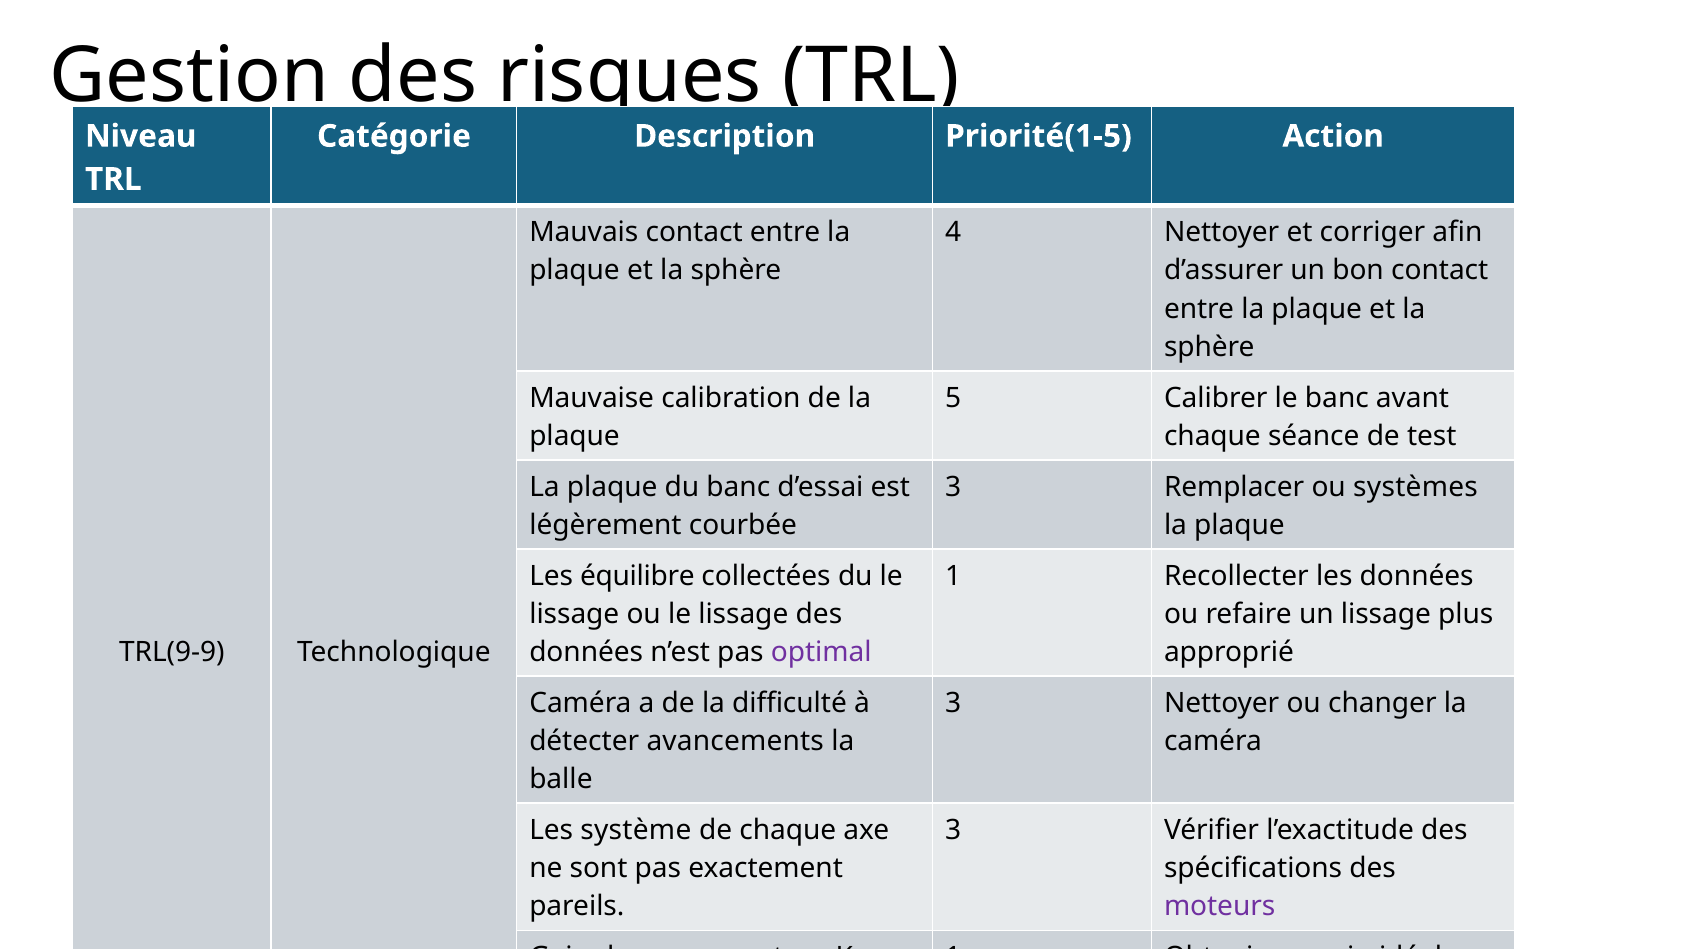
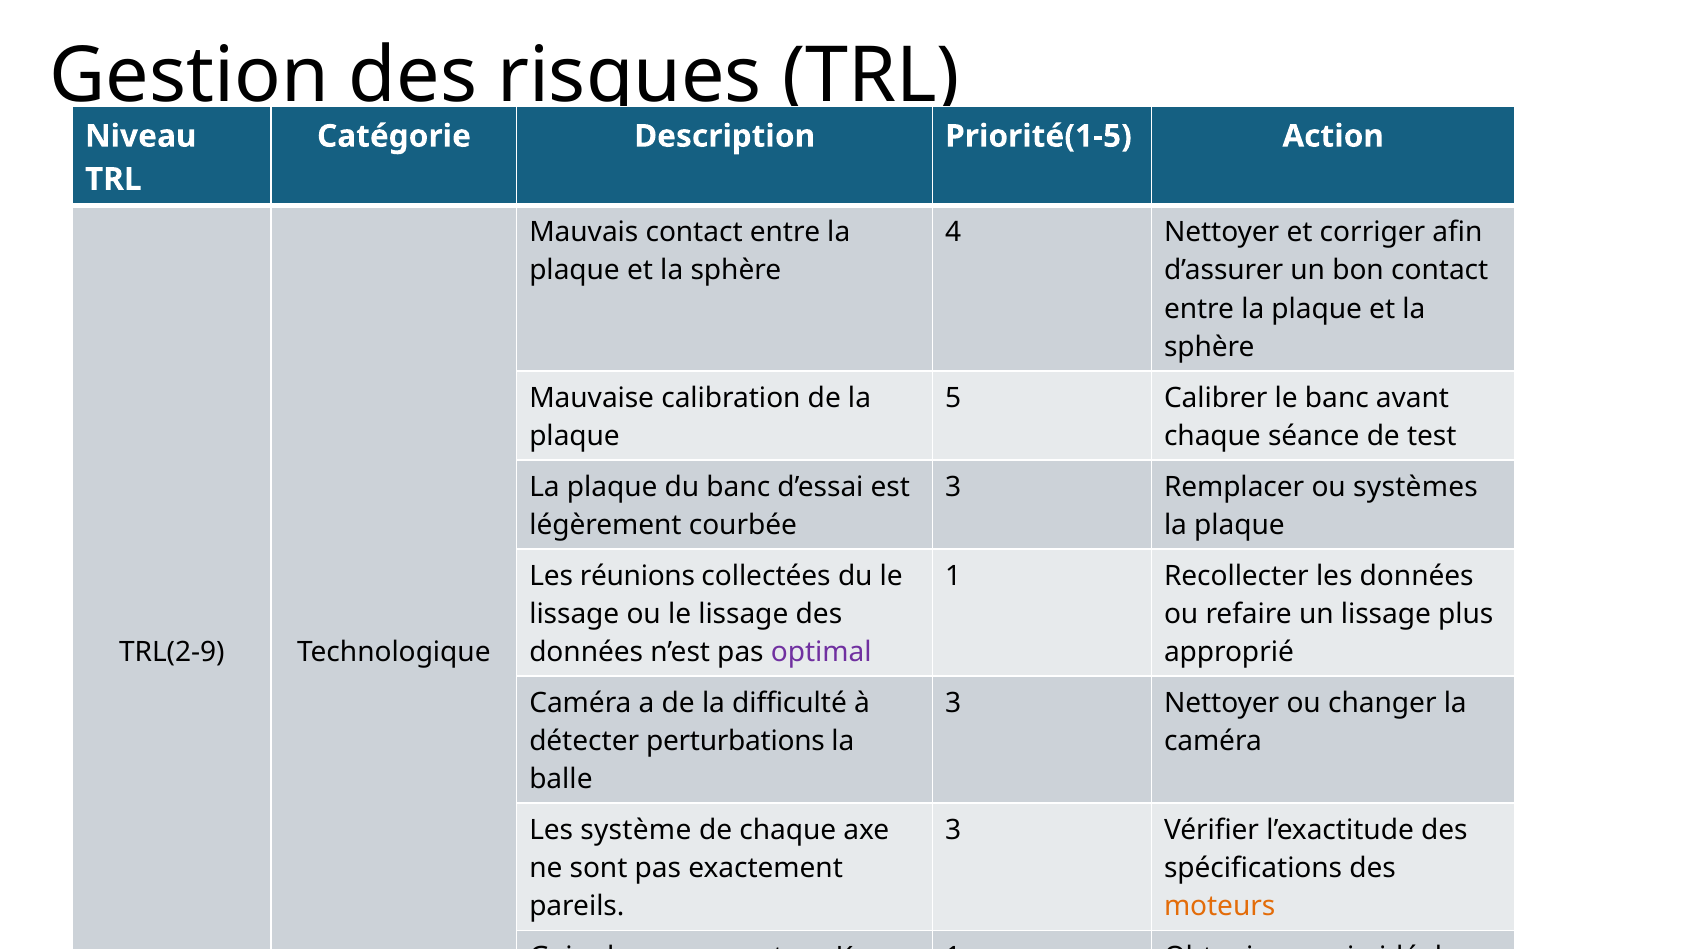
Les équilibre: équilibre -> réunions
TRL(9-9: TRL(9-9 -> TRL(2-9
avancements: avancements -> perturbations
moteurs colour: purple -> orange
